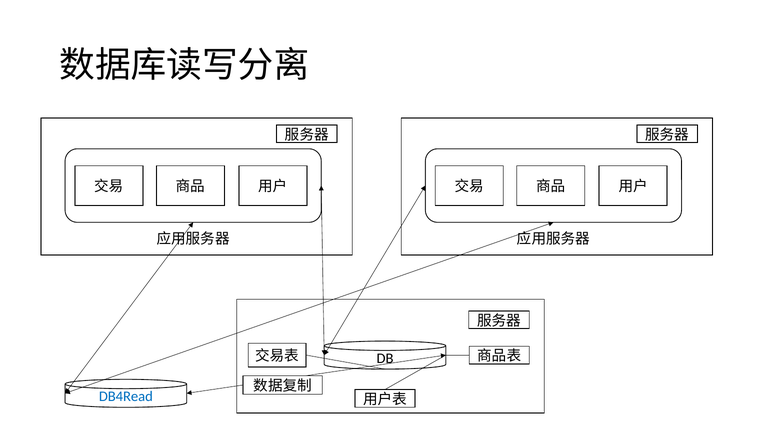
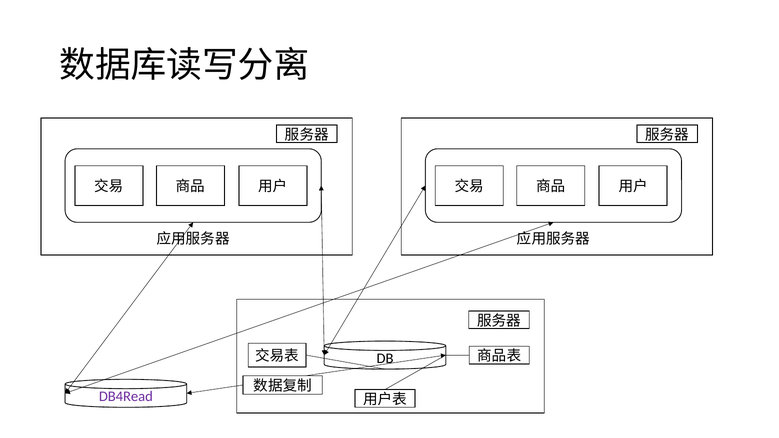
DB4Read colour: blue -> purple
